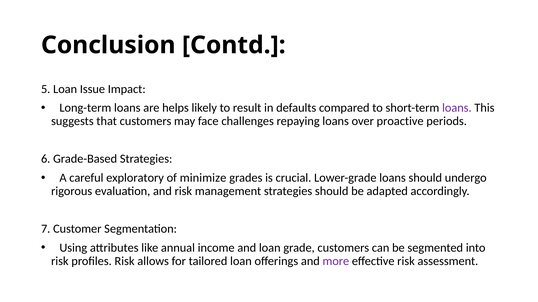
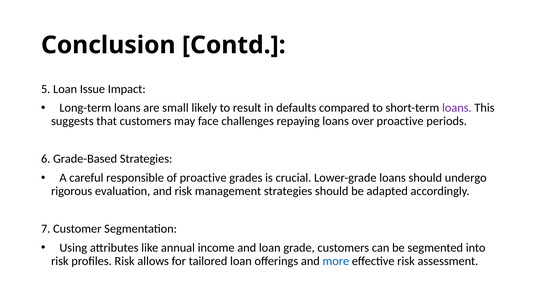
helps: helps -> small
exploratory: exploratory -> responsible
of minimize: minimize -> proactive
more colour: purple -> blue
